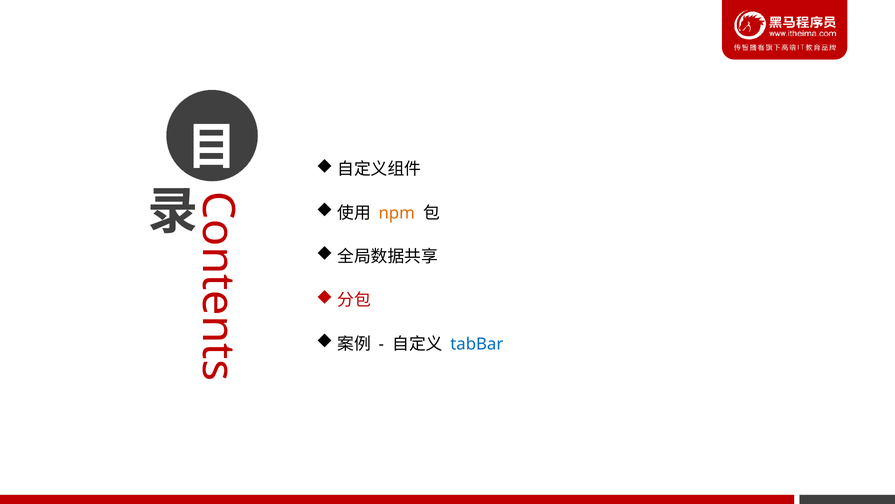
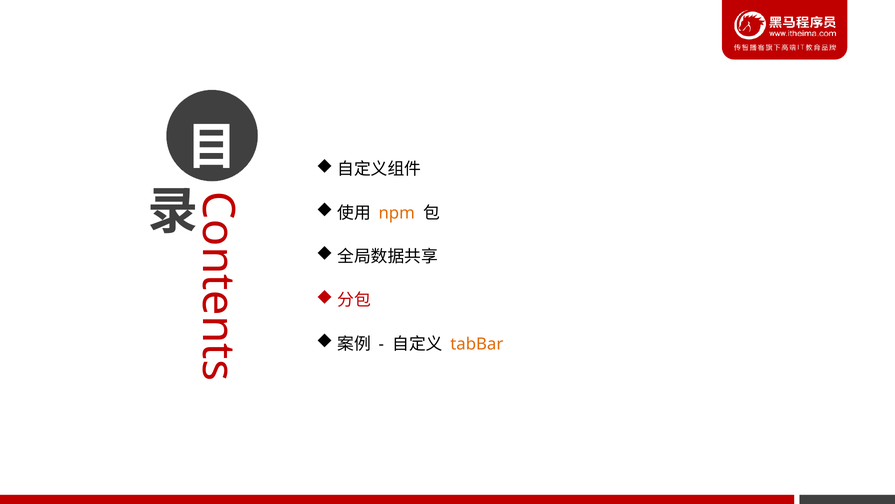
tabBar colour: blue -> orange
